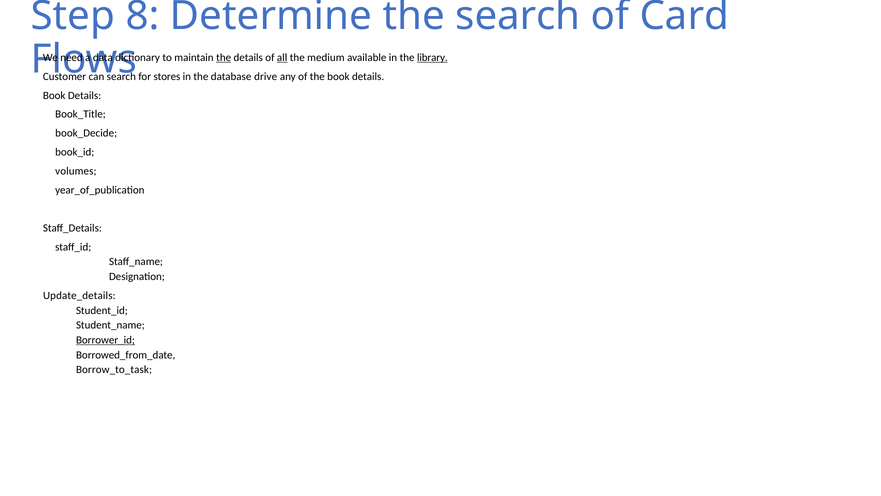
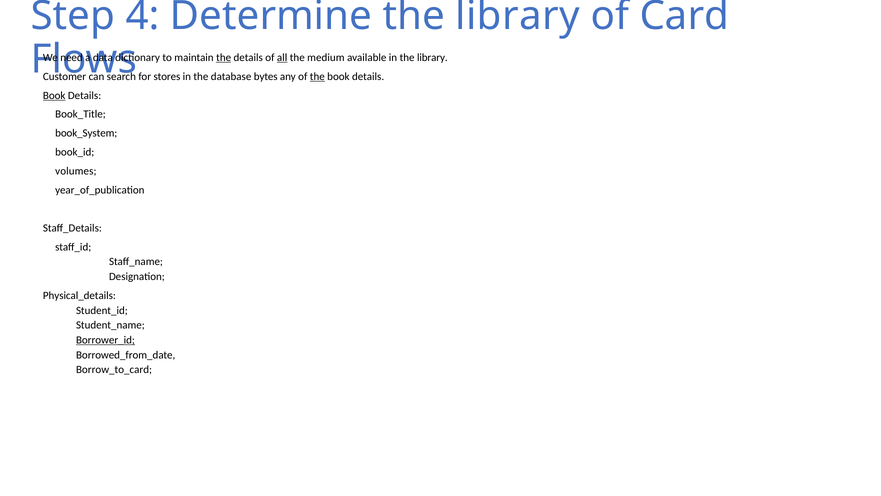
8: 8 -> 4
Determine the search: search -> library
library at (432, 57) underline: present -> none
drive: drive -> bytes
the at (317, 76) underline: none -> present
Book at (54, 95) underline: none -> present
book_Decide: book_Decide -> book_System
Update_details: Update_details -> Physical_details
Borrow_to_task: Borrow_to_task -> Borrow_to_card
